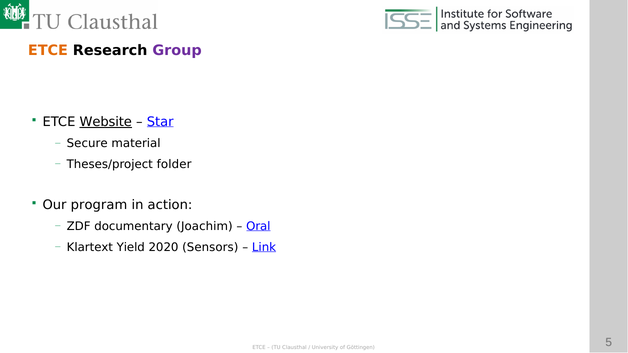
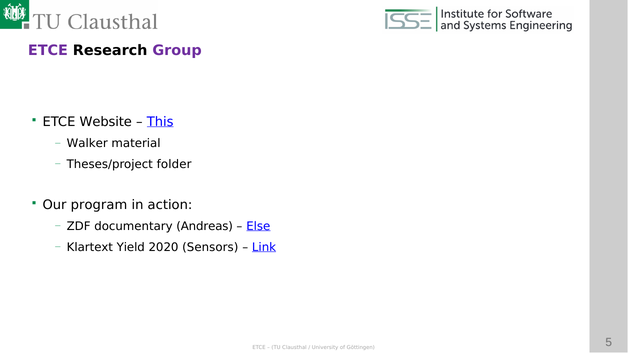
ETCE at (48, 51) colour: orange -> purple
Website underline: present -> none
Star: Star -> This
Secure: Secure -> Walker
Joachim: Joachim -> Andreas
Oral: Oral -> Else
